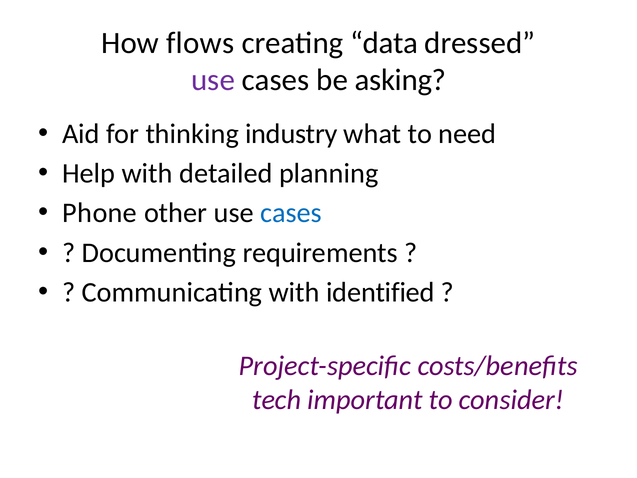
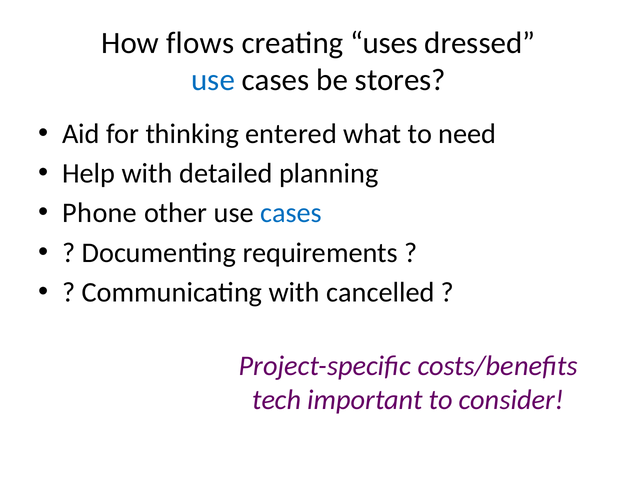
data: data -> uses
use at (213, 80) colour: purple -> blue
asking: asking -> stores
industry: industry -> entered
identified: identified -> cancelled
